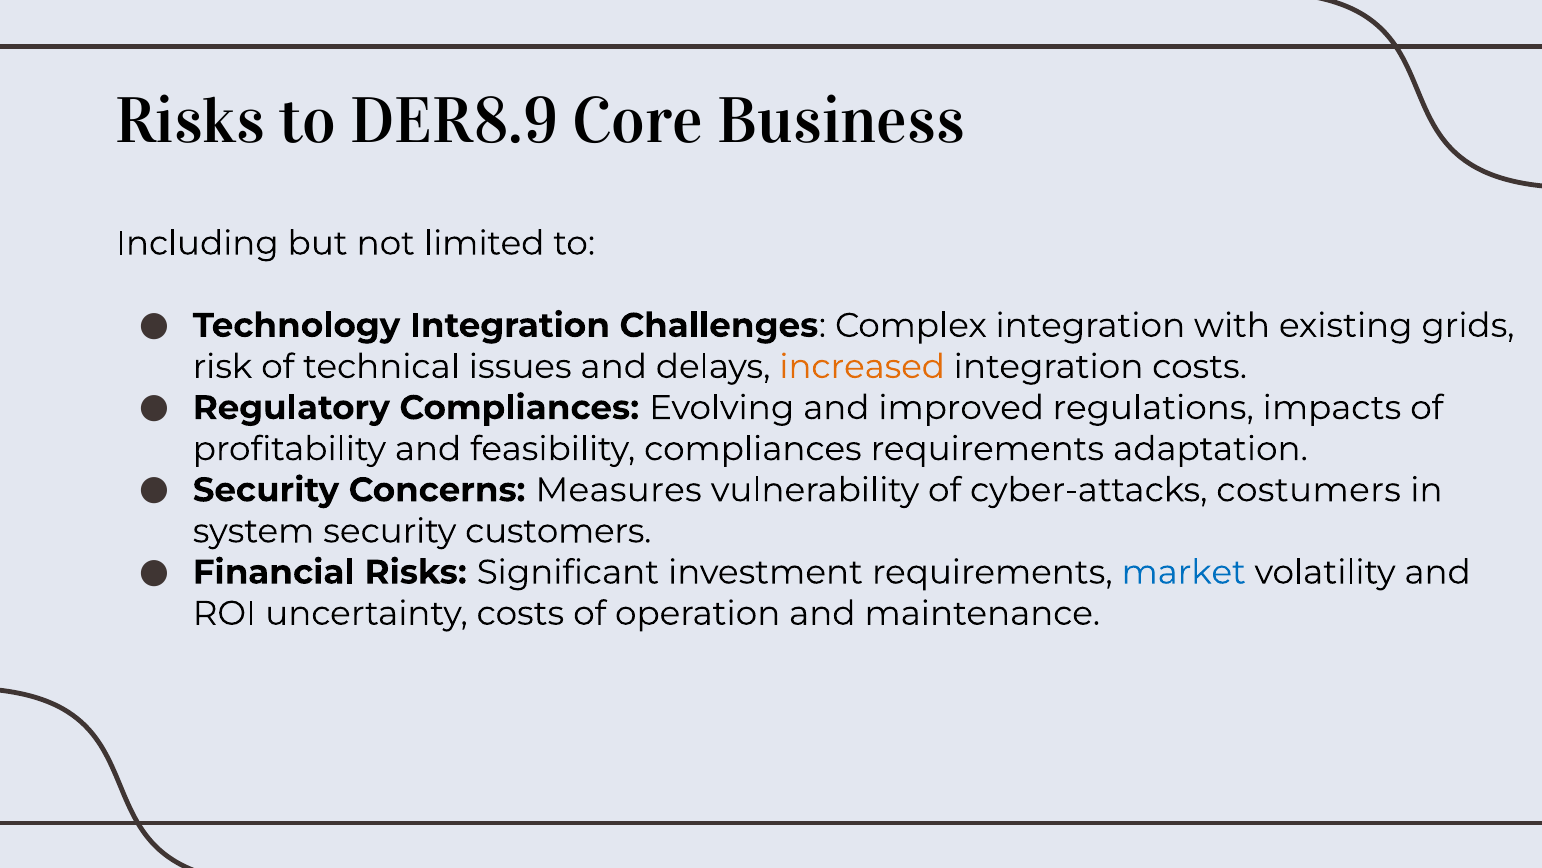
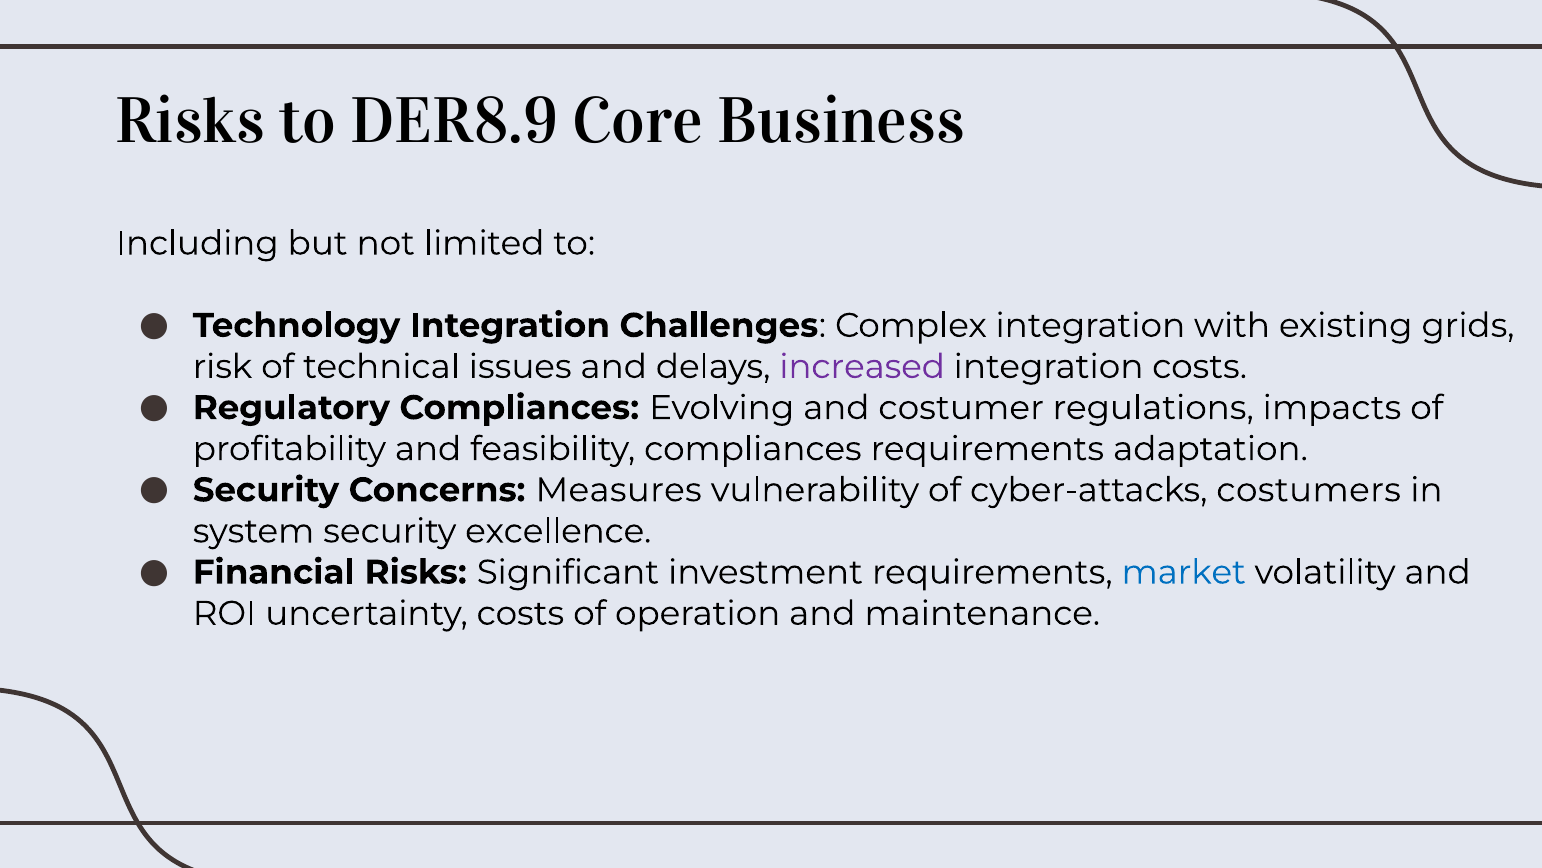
increased colour: orange -> purple
improved: improved -> costumer
customers: customers -> excellence
